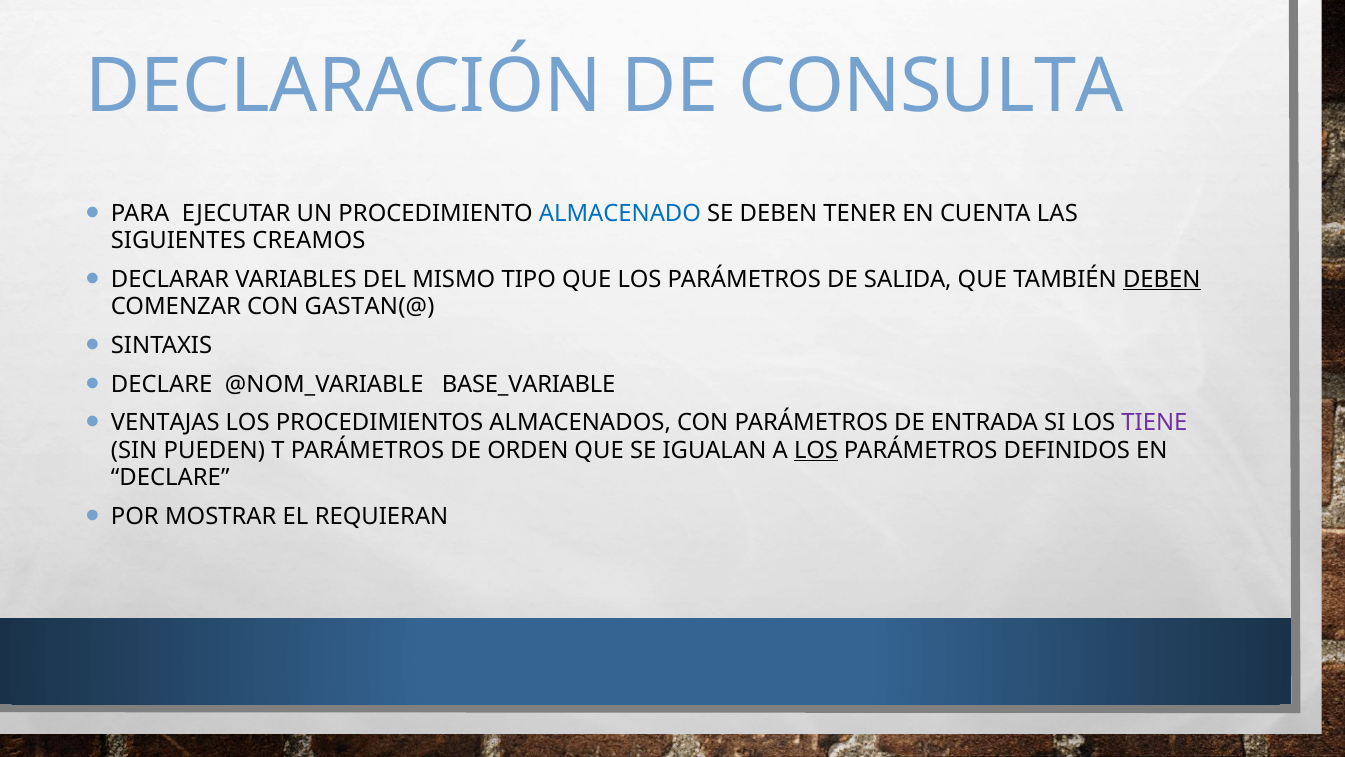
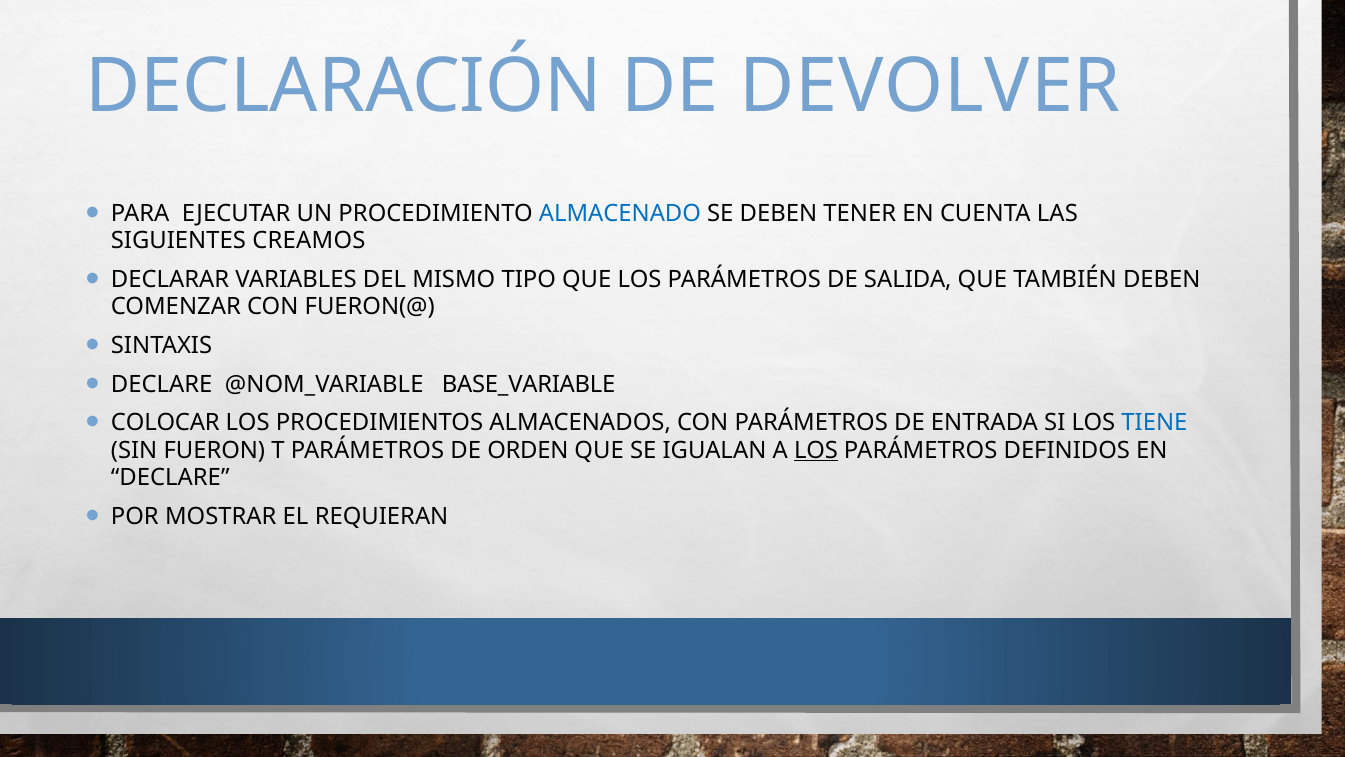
CONSULTA: CONSULTA -> DEVOLVER
DEBEN at (1162, 279) underline: present -> none
GASTAN(@: GASTAN(@ -> FUERON(@
VENTAJAS: VENTAJAS -> COLOCAR
TIENE colour: purple -> blue
PUEDEN: PUEDEN -> FUERON
